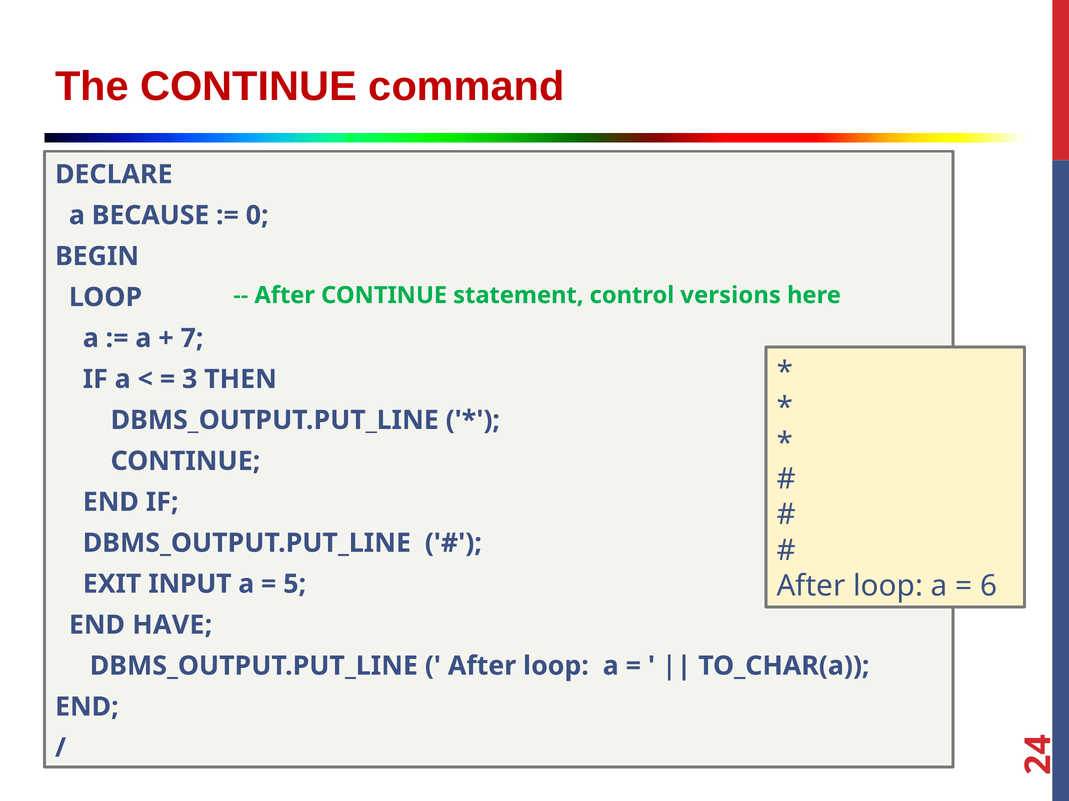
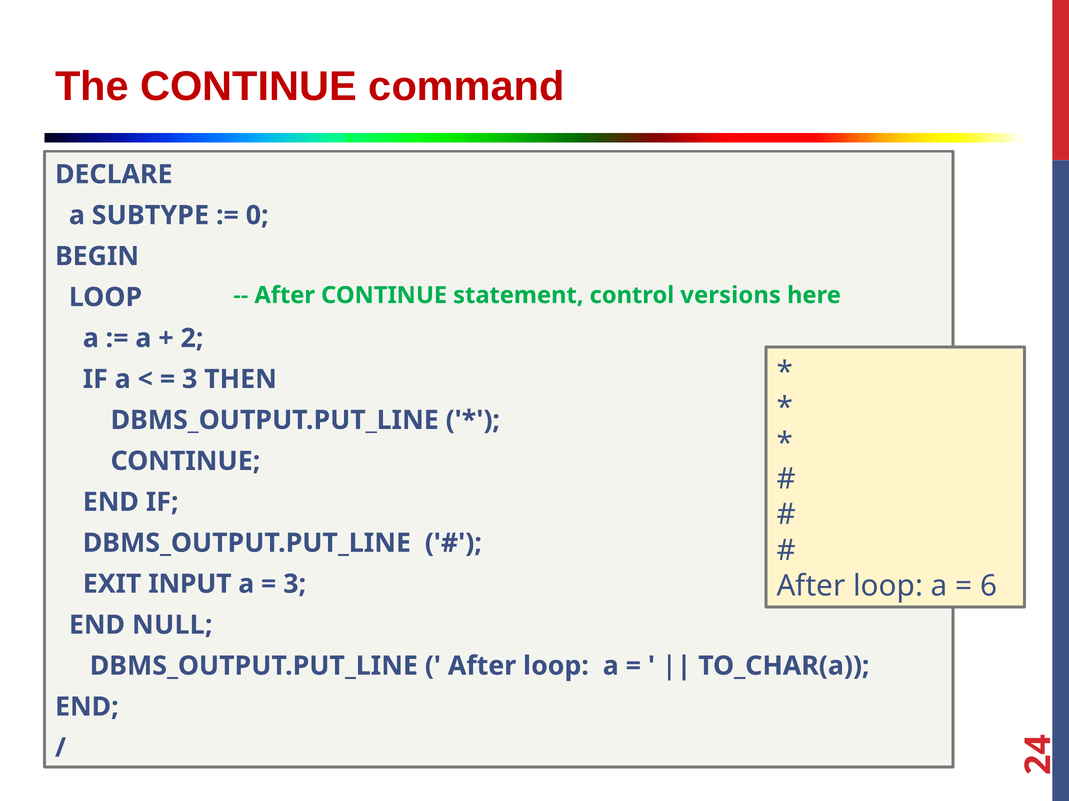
BECAUSE: BECAUSE -> SUBTYPE
7 at (192, 339): 7 -> 2
5 at (295, 584): 5 -> 3
HAVE: HAVE -> NULL
